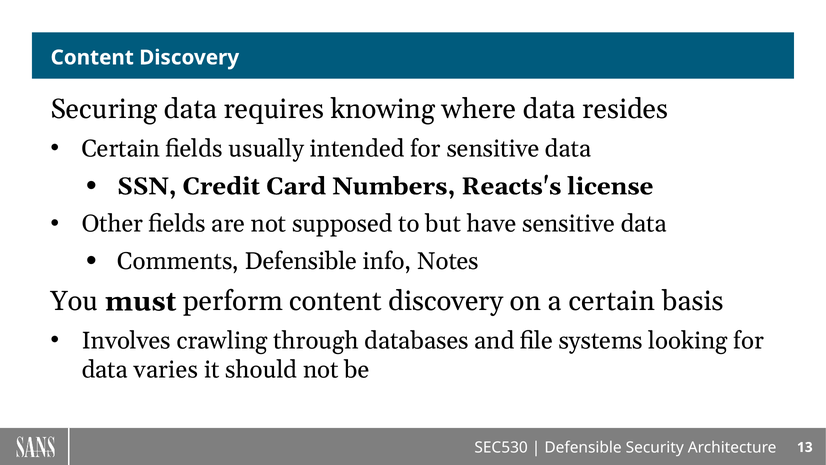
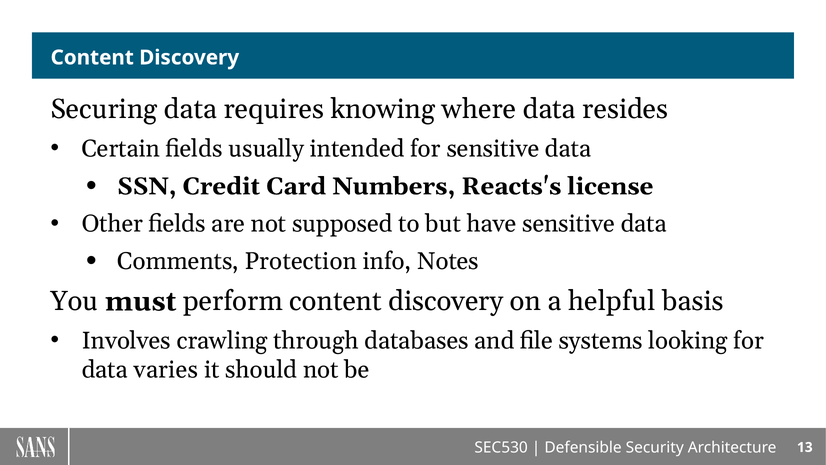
Comments Defensible: Defensible -> Protection
a certain: certain -> helpful
